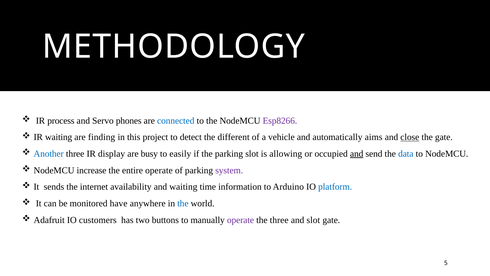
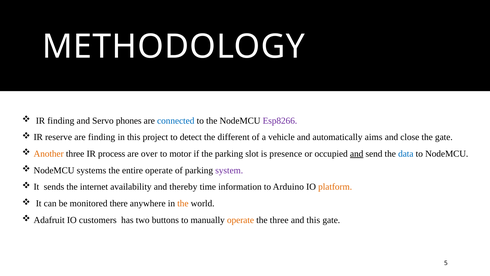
IR process: process -> finding
IR waiting: waiting -> reserve
close underline: present -> none
Another colour: blue -> orange
display: display -> process
busy: busy -> over
easily: easily -> motor
allowing: allowing -> presence
increase: increase -> systems
and waiting: waiting -> thereby
platform colour: blue -> orange
have: have -> there
the at (183, 203) colour: blue -> orange
operate at (241, 220) colour: purple -> orange
and slot: slot -> this
